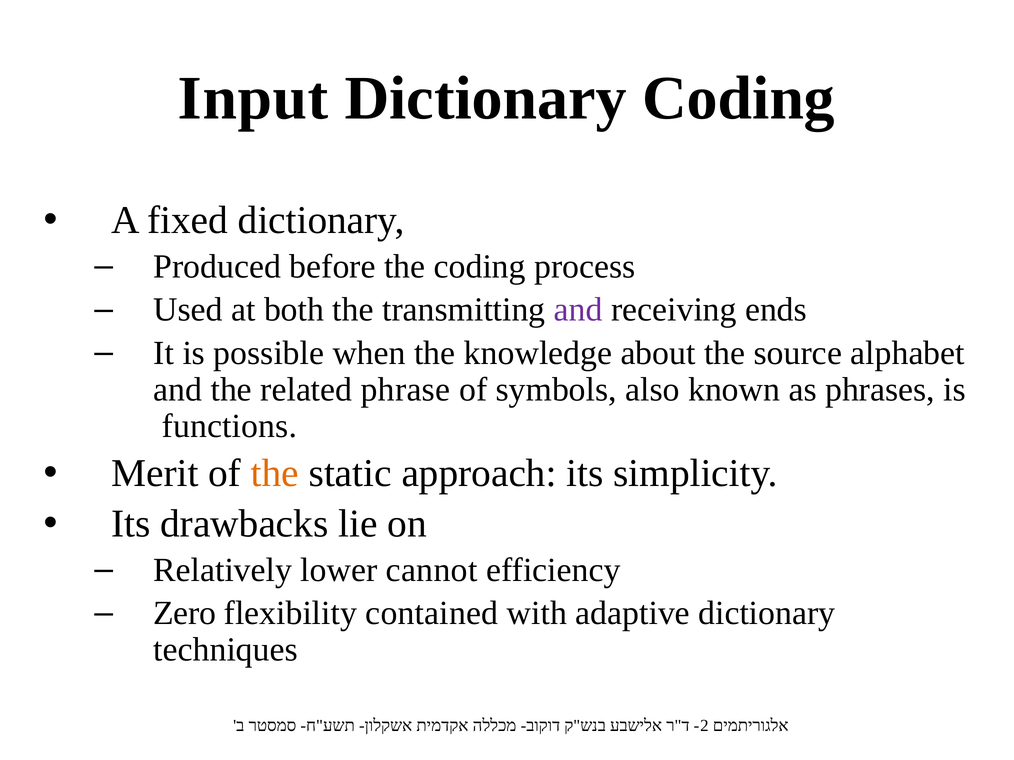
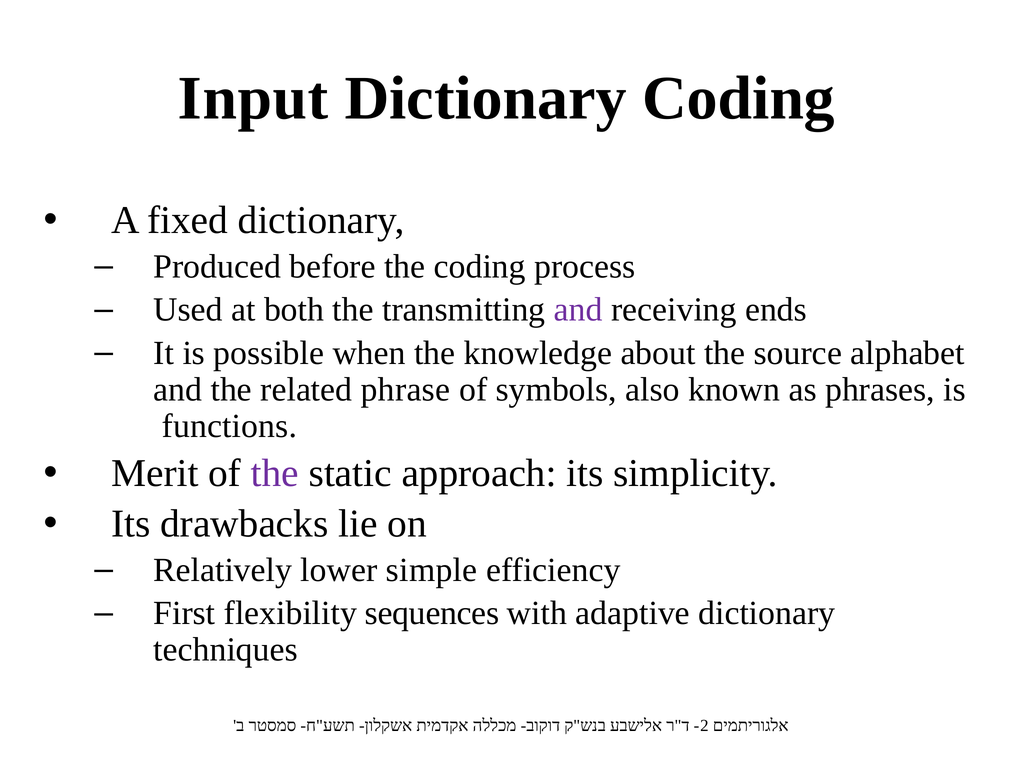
the at (275, 474) colour: orange -> purple
cannot: cannot -> simple
Zero: Zero -> First
contained: contained -> sequences
